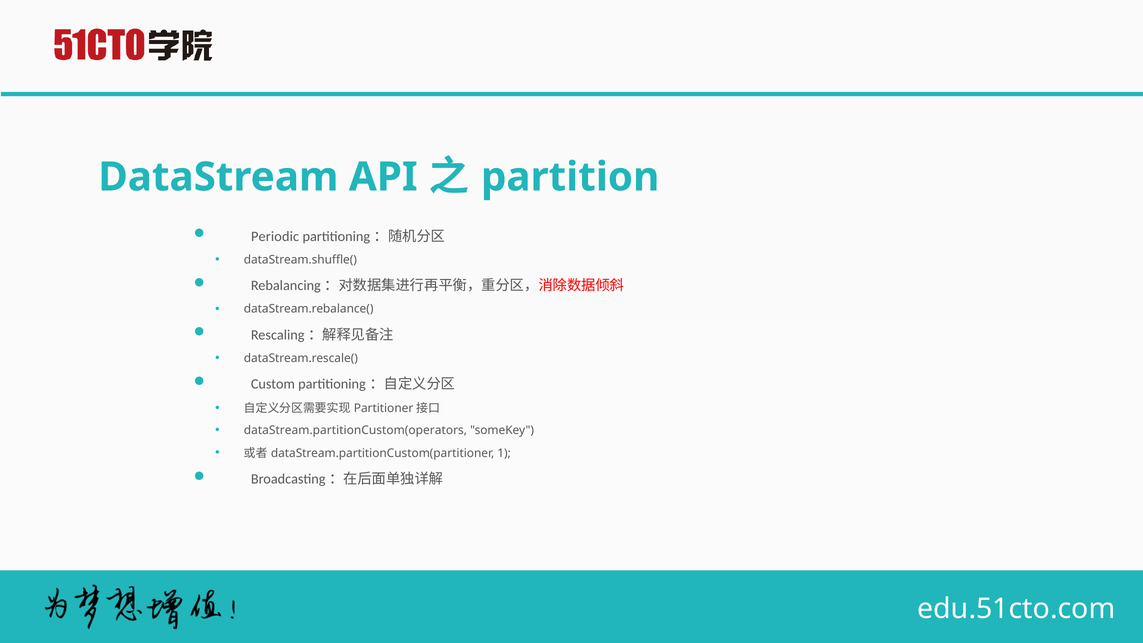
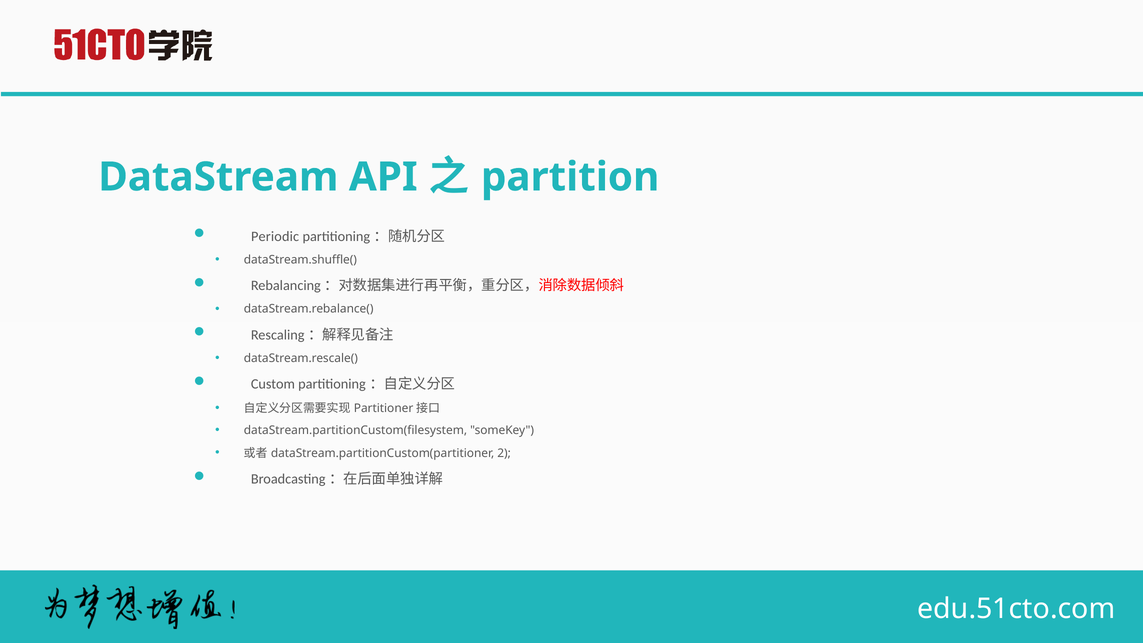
dataStream.partitionCustom(operators: dataStream.partitionCustom(operators -> dataStream.partitionCustom(filesystem
1: 1 -> 2
